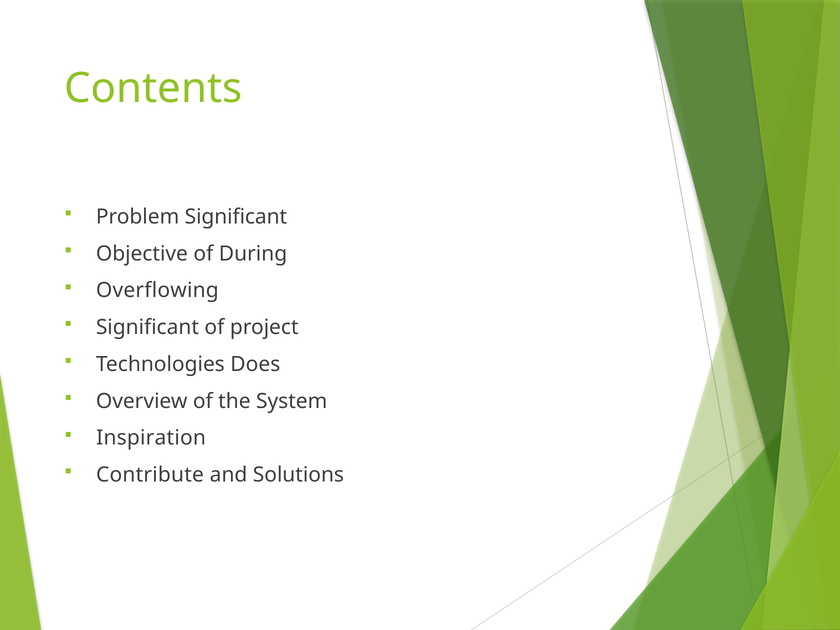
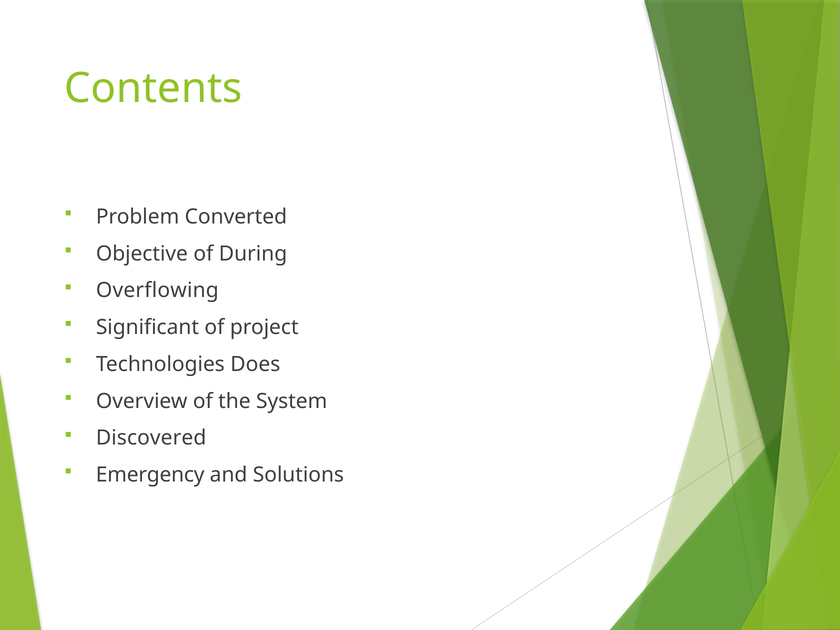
Problem Significant: Significant -> Converted
Inspiration: Inspiration -> Discovered
Contribute: Contribute -> Emergency
